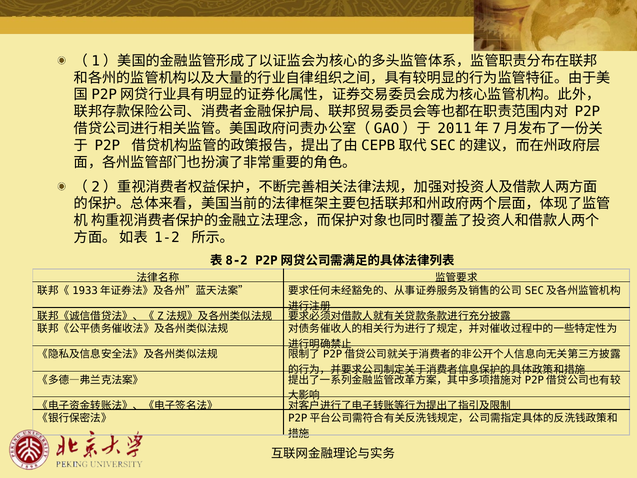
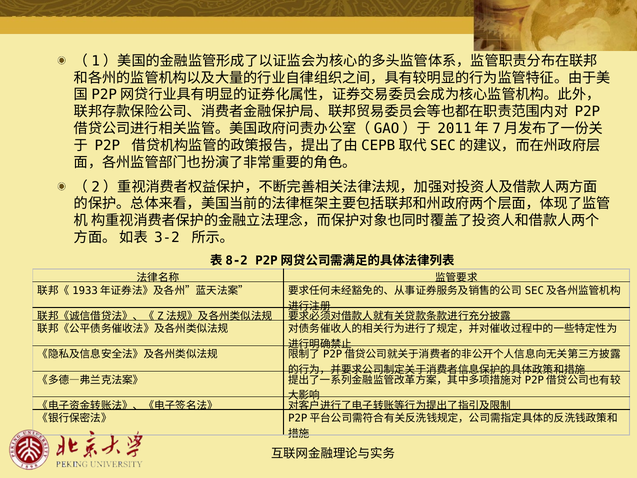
1-2: 1-2 -> 3-2
